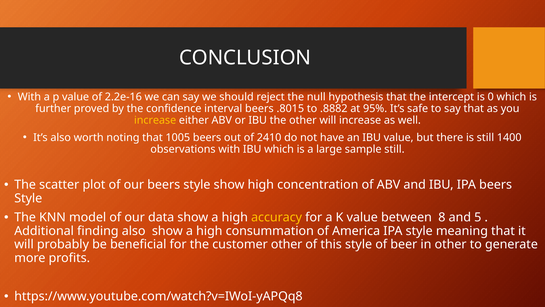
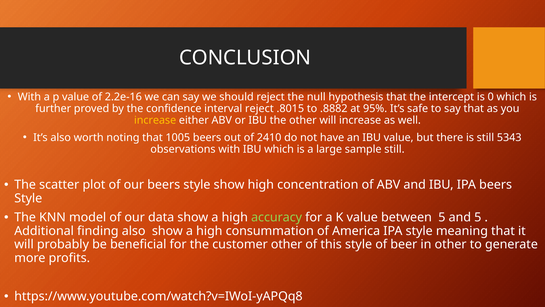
interval beers: beers -> reject
1400: 1400 -> 5343
accuracy colour: yellow -> light green
between 8: 8 -> 5
